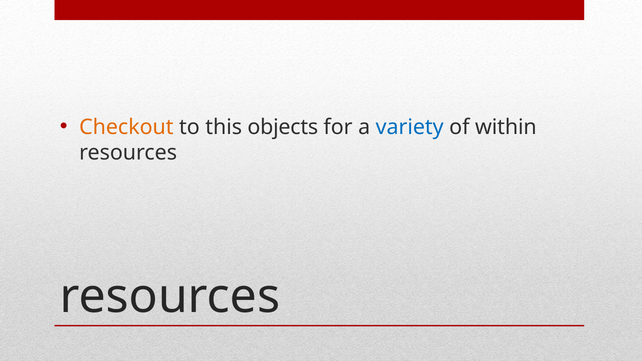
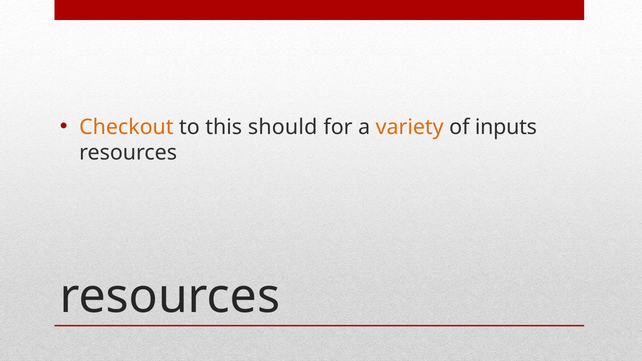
objects: objects -> should
variety colour: blue -> orange
within: within -> inputs
